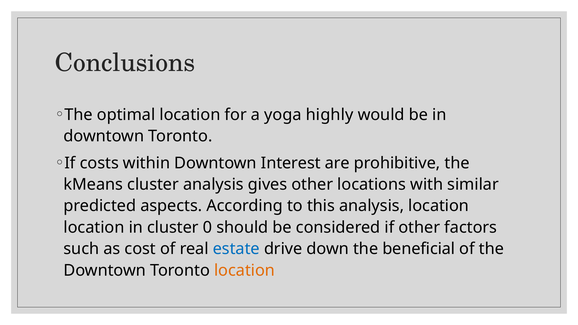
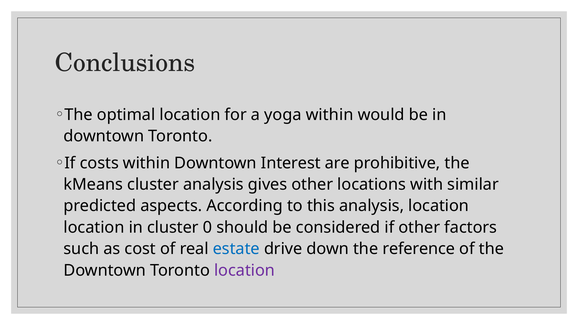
yoga highly: highly -> within
beneficial: beneficial -> reference
location at (245, 270) colour: orange -> purple
